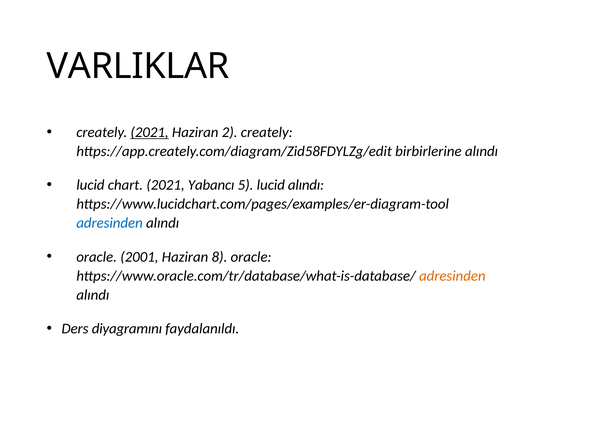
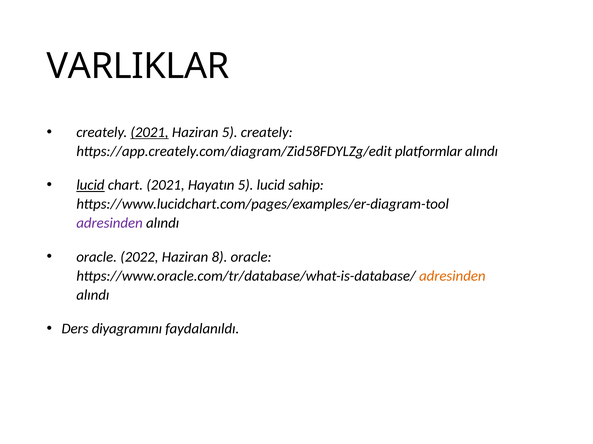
Haziran 2: 2 -> 5
birbirlerine: birbirlerine -> platformlar
lucid at (90, 185) underline: none -> present
Yabancı: Yabancı -> Hayatın
lucid alındı: alındı -> sahip
adresinden at (110, 223) colour: blue -> purple
2001: 2001 -> 2022
